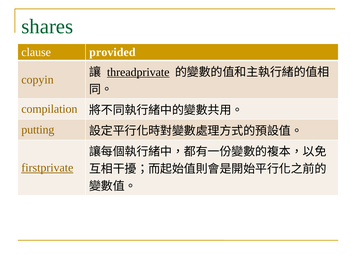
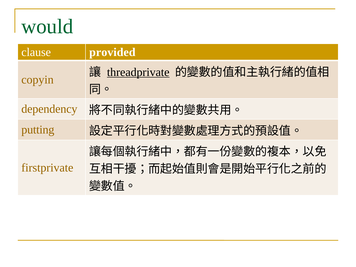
shares: shares -> would
compilation: compilation -> dependency
firstprivate underline: present -> none
